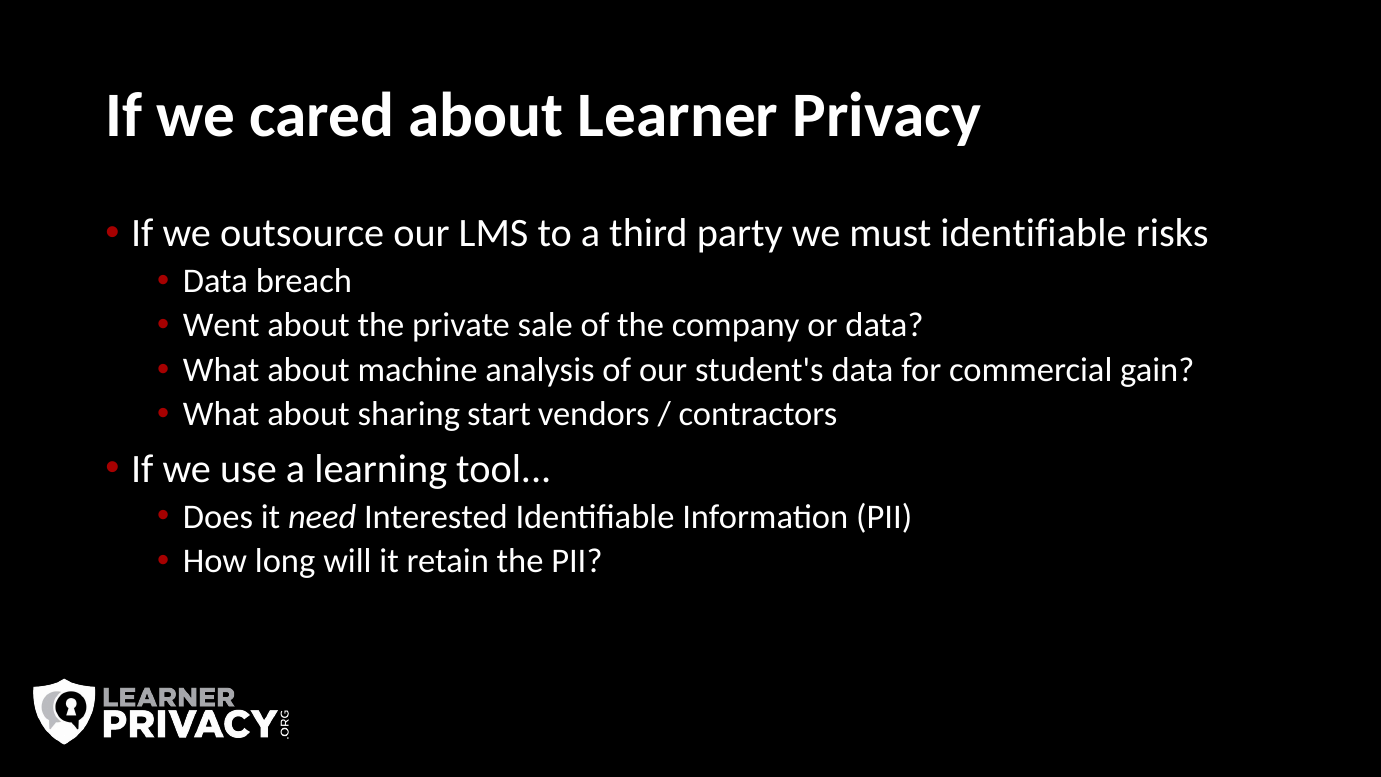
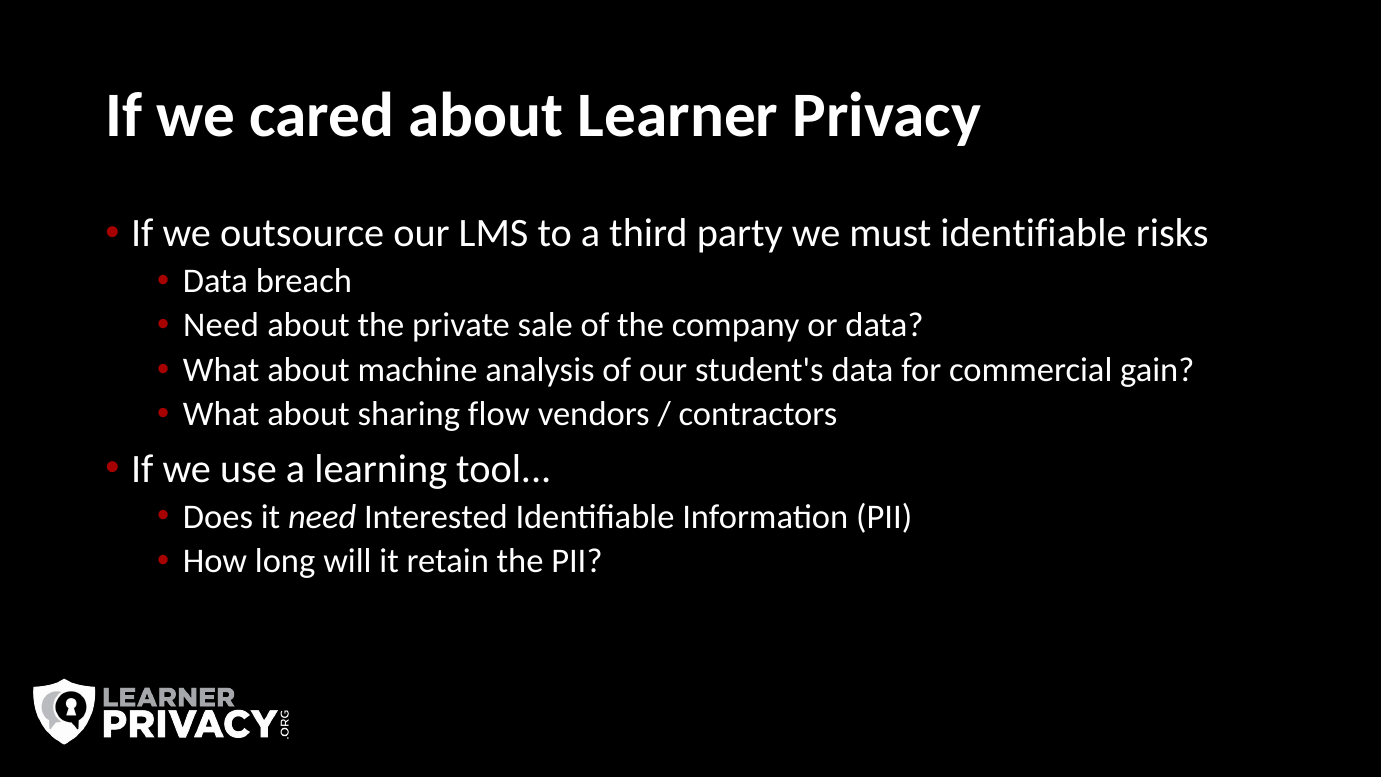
Went at (221, 325): Went -> Need
start: start -> flow
